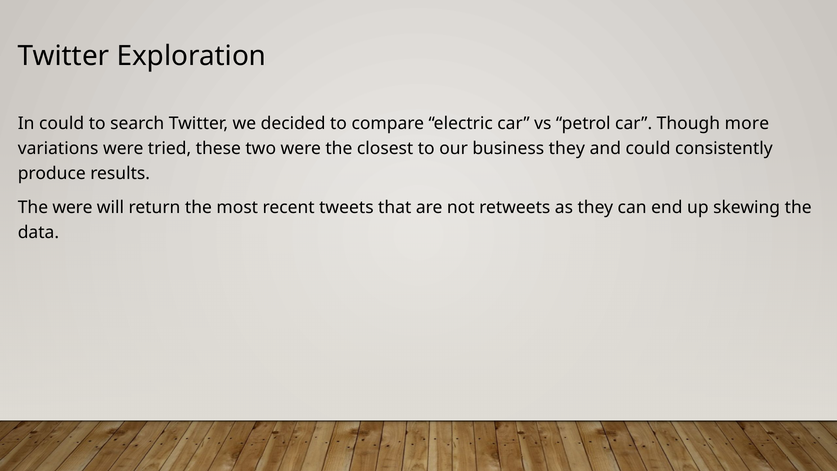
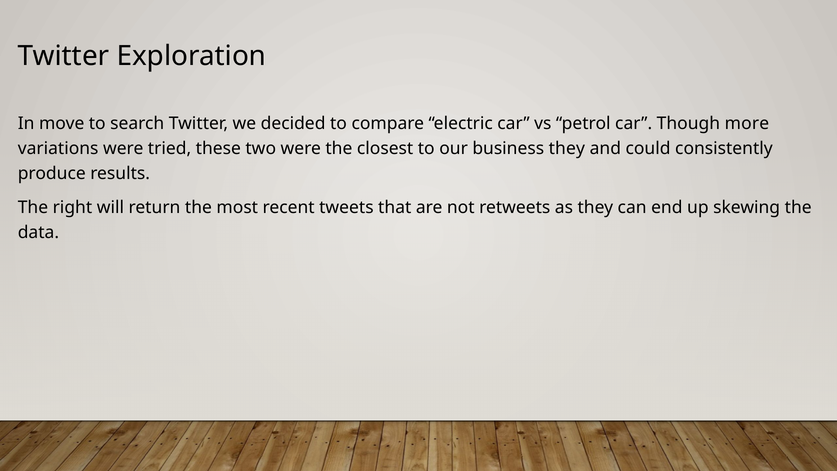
In could: could -> move
The were: were -> right
